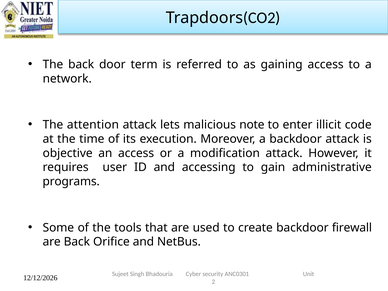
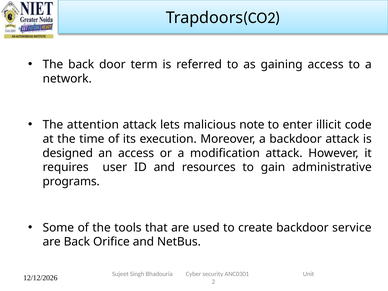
objective: objective -> designed
accessing: accessing -> resources
firewall: firewall -> service
